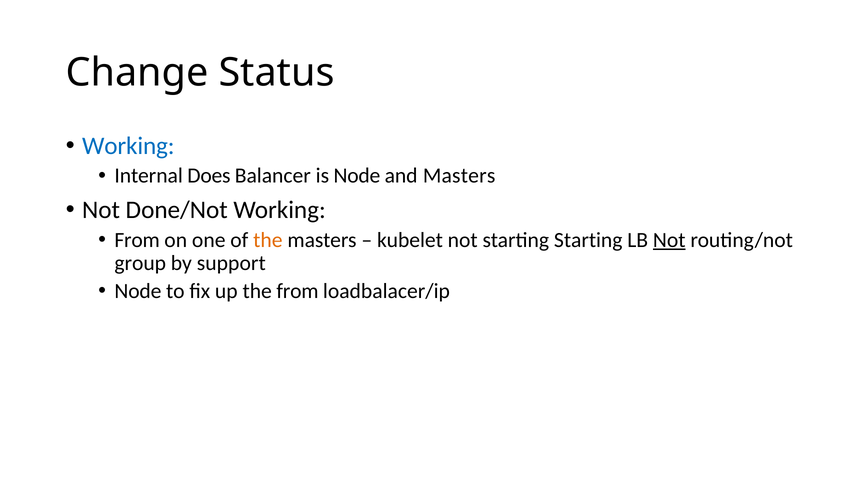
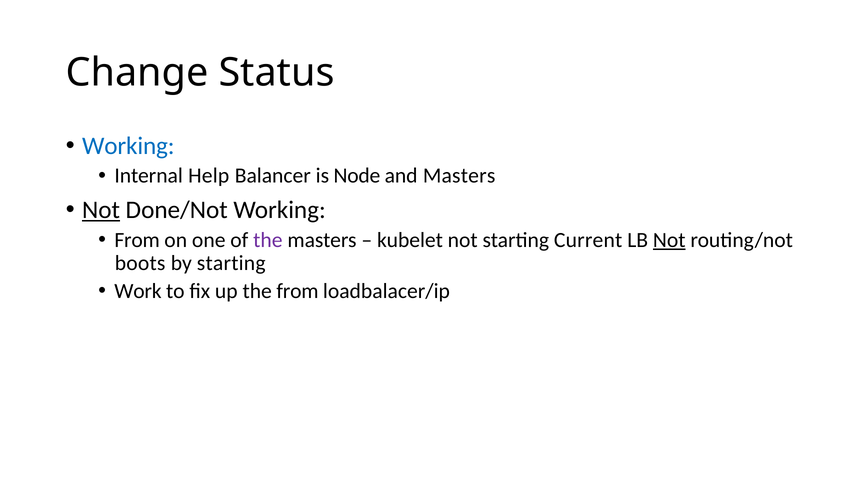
Does: Does -> Help
Not at (101, 210) underline: none -> present
the at (268, 240) colour: orange -> purple
starting Starting: Starting -> Current
group: group -> boots
by support: support -> starting
Node at (138, 291): Node -> Work
